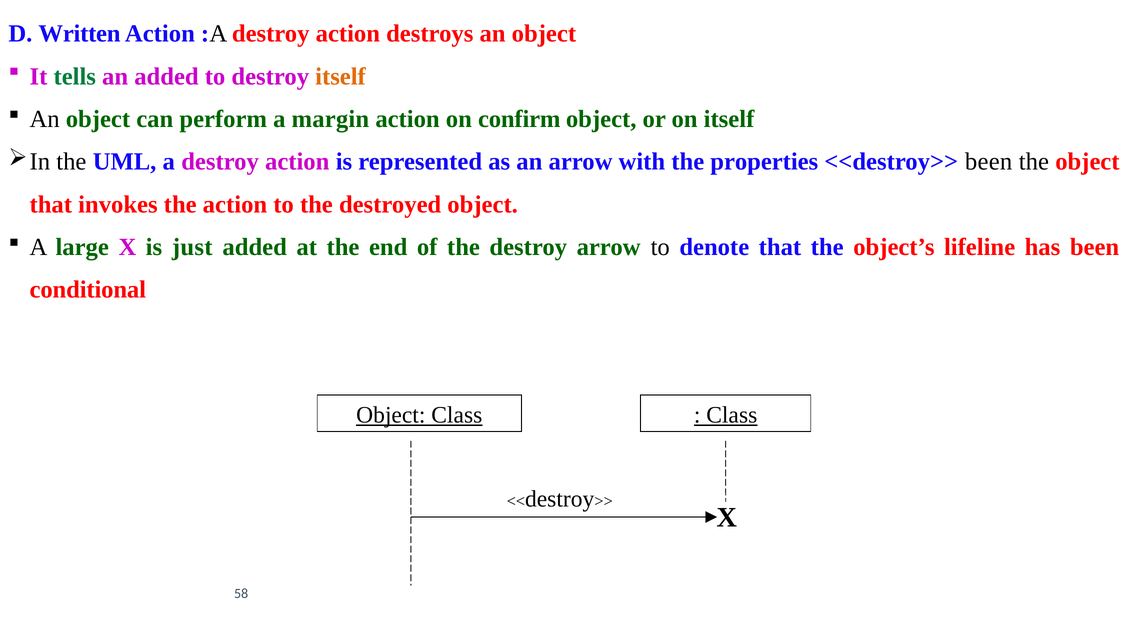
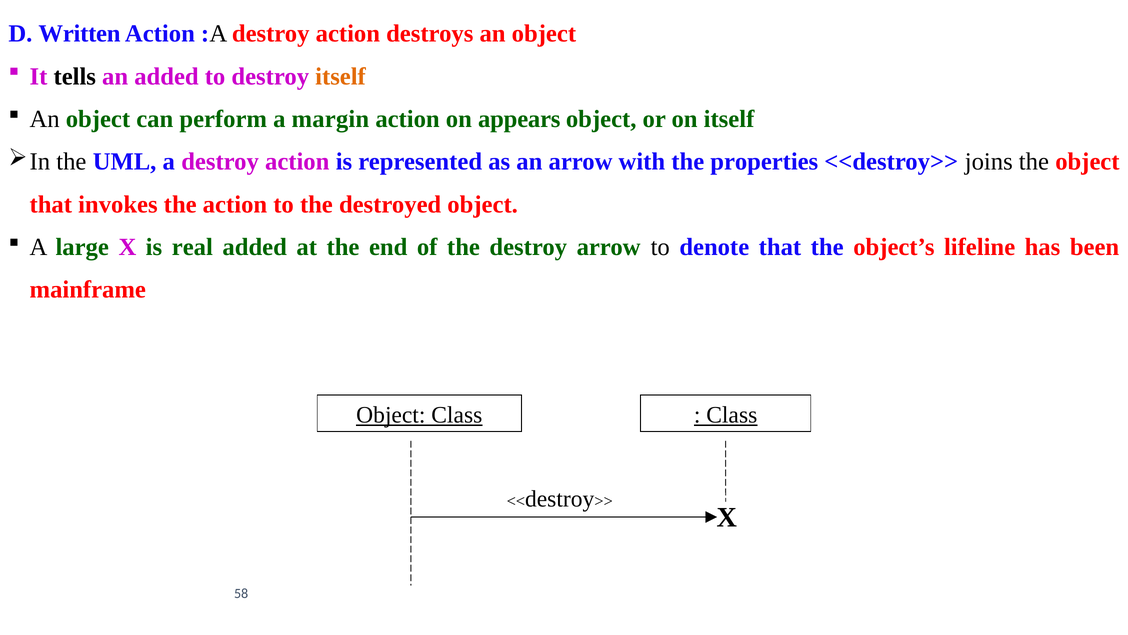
tells colour: green -> black
confirm: confirm -> appears
<<destroy>> been: been -> joins
just: just -> real
conditional: conditional -> mainframe
